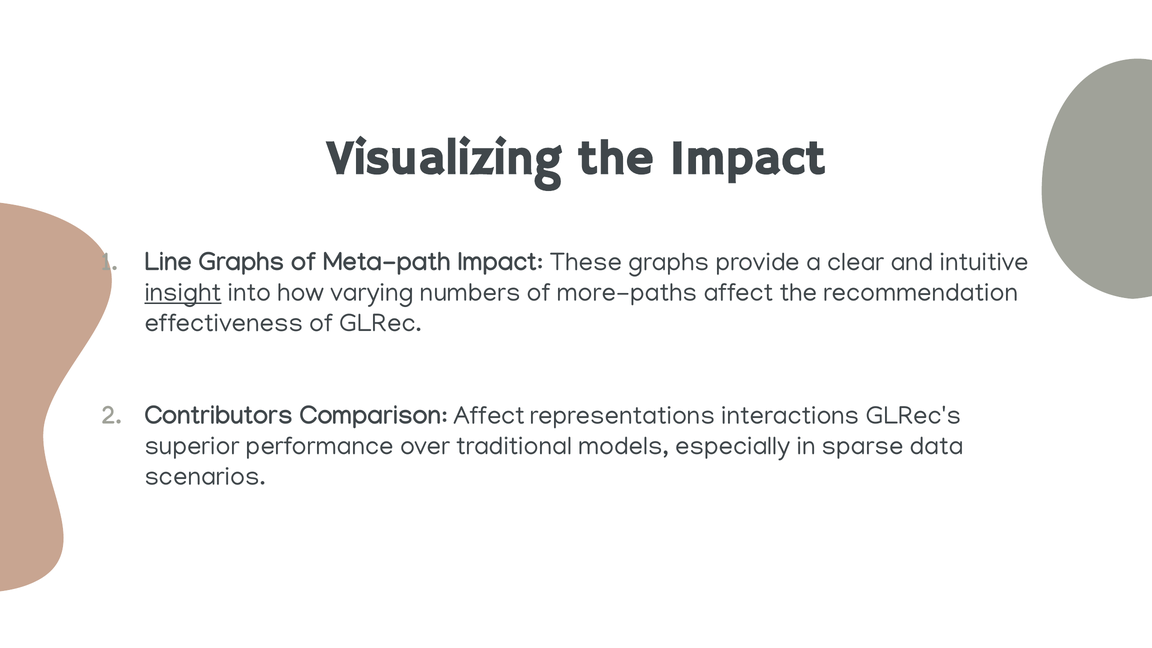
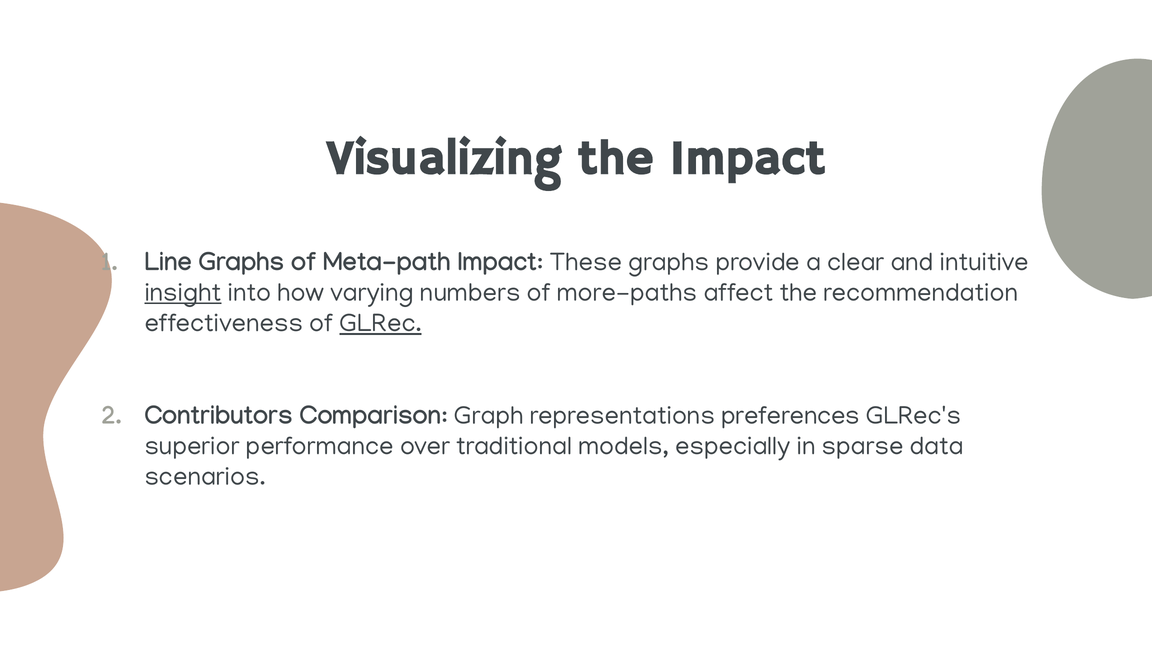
GLRec underline: none -> present
Comparison Affect: Affect -> Graph
interactions: interactions -> preferences
